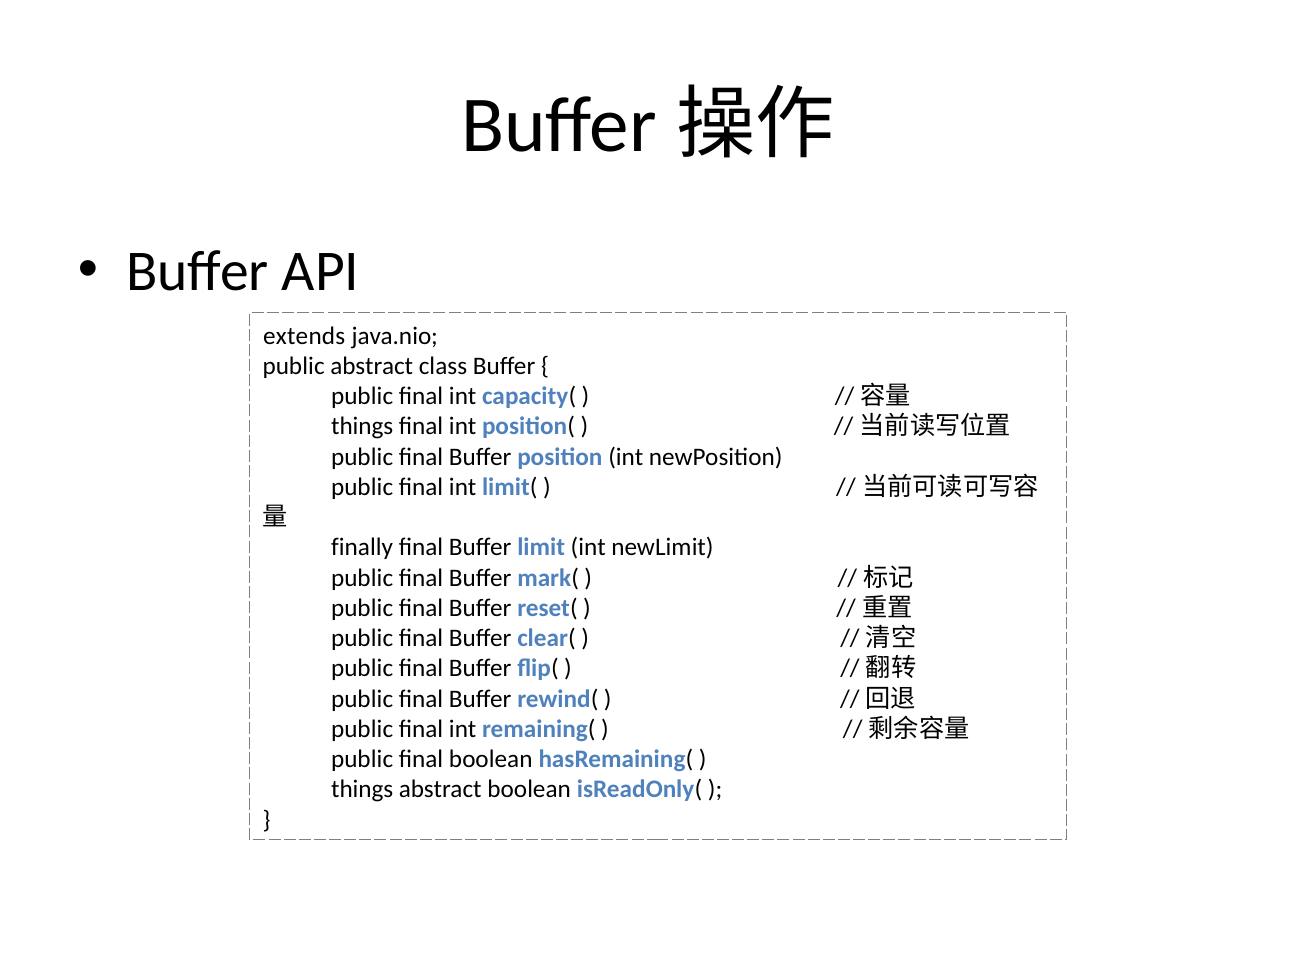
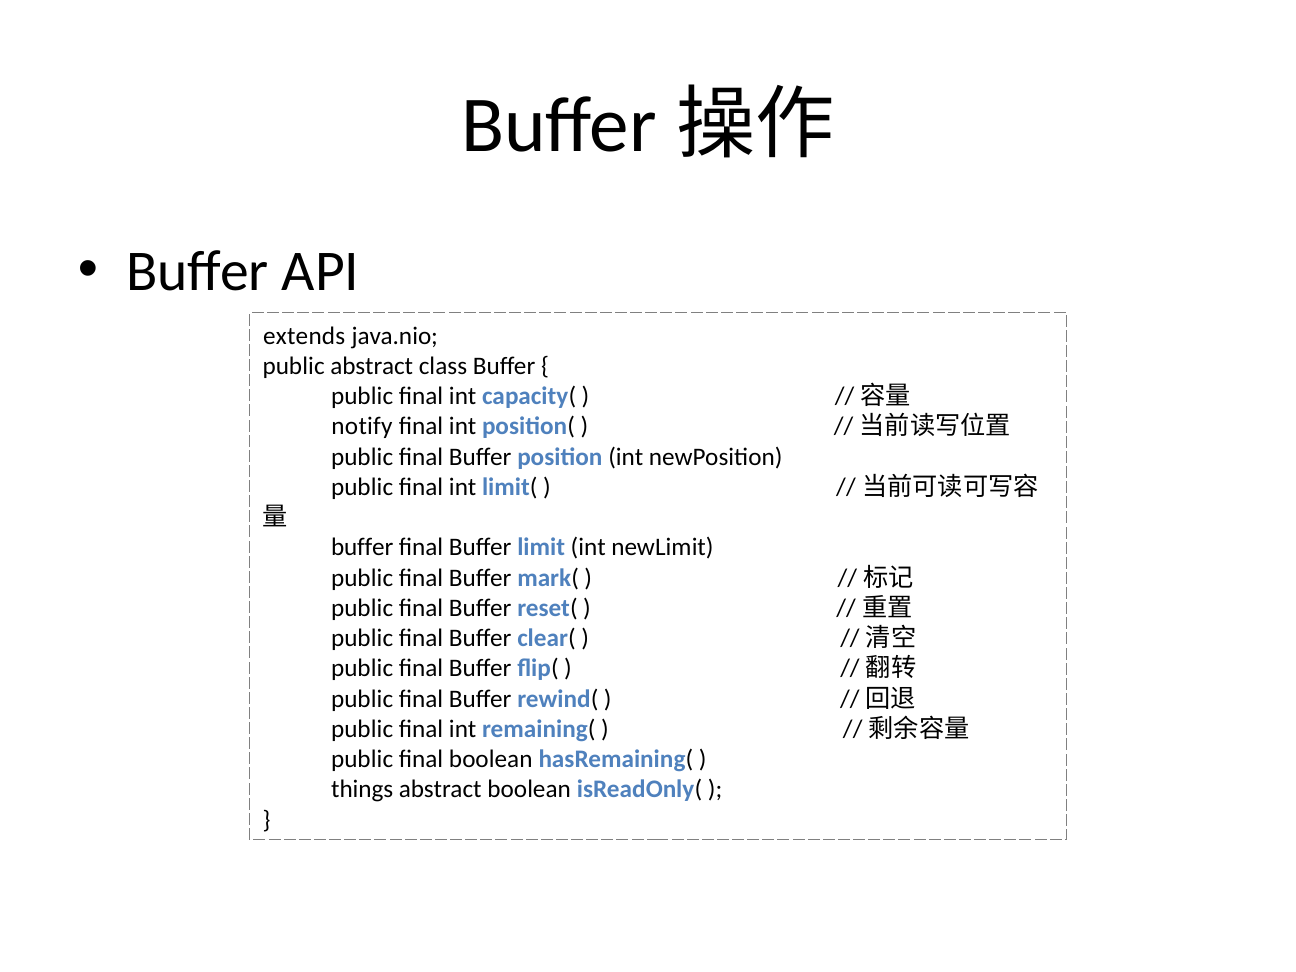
things at (362, 427): things -> notify
finally at (362, 548): finally -> buffer
